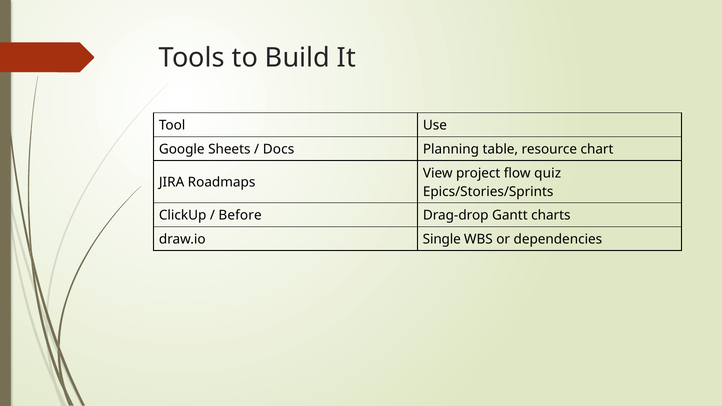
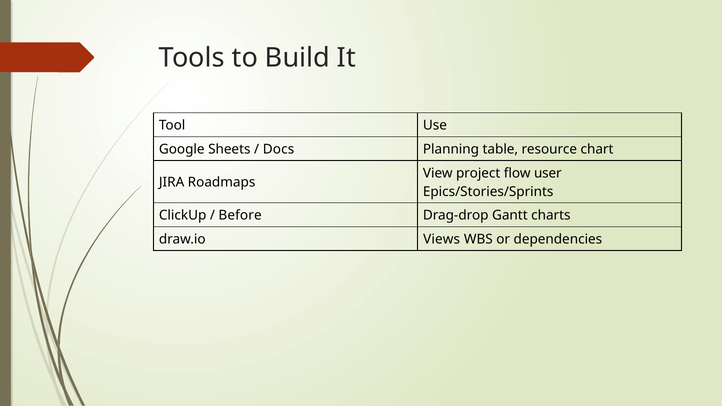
quiz: quiz -> user
Single: Single -> Views
